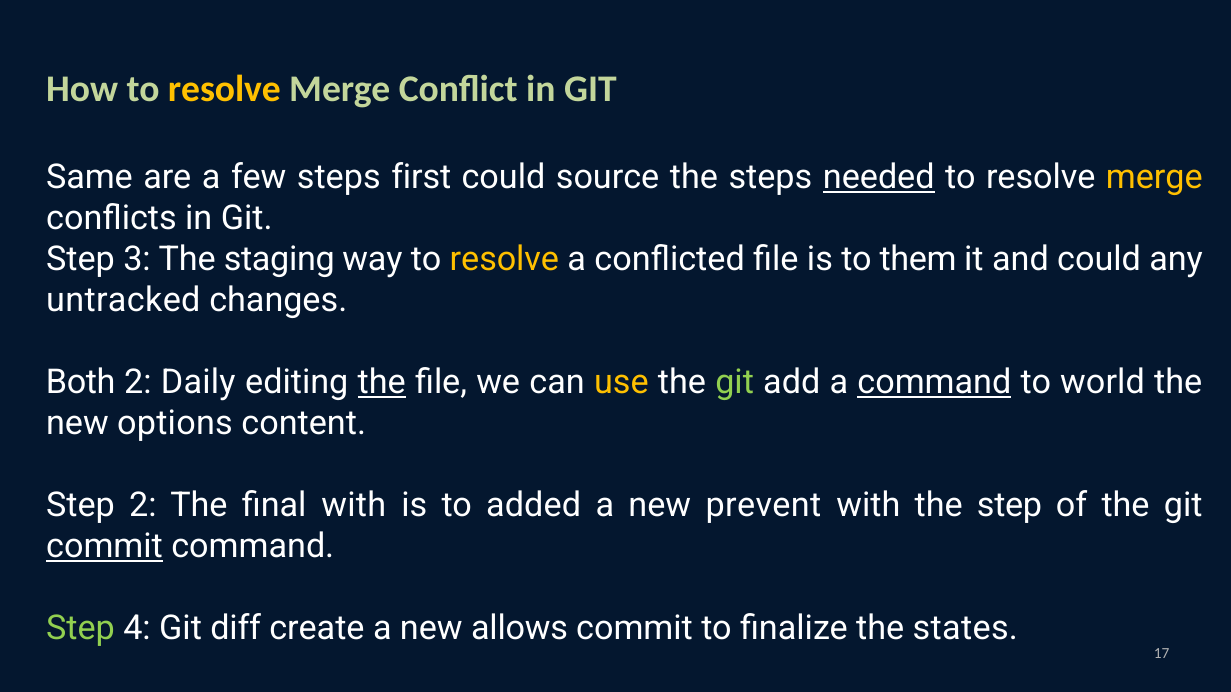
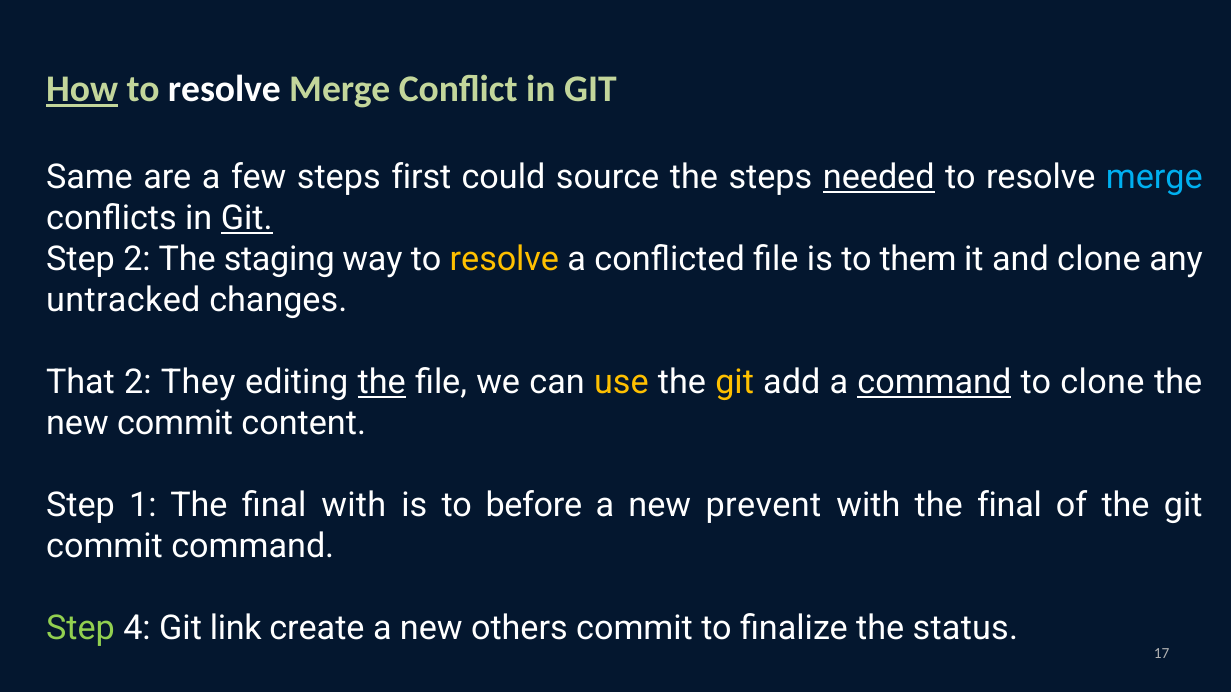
How underline: none -> present
resolve at (224, 89) colour: yellow -> white
merge at (1154, 177) colour: yellow -> light blue
Git at (247, 218) underline: none -> present
Step 3: 3 -> 2
and could: could -> clone
Both: Both -> That
Daily: Daily -> They
git at (735, 382) colour: light green -> yellow
to world: world -> clone
new options: options -> commit
Step 2: 2 -> 1
added: added -> before
with the step: step -> final
commit at (105, 546) underline: present -> none
diff: diff -> link
allows: allows -> others
states: states -> status
